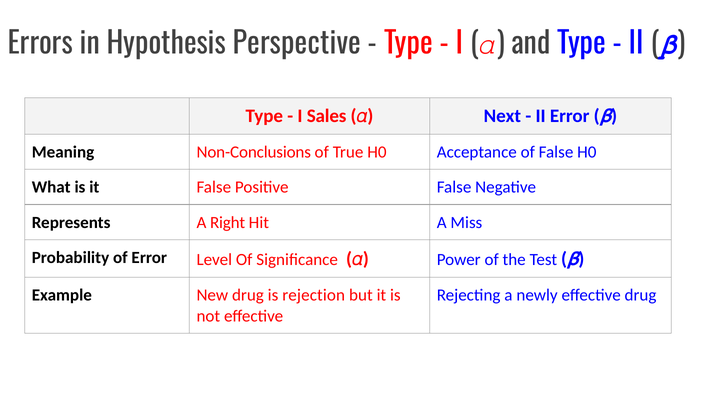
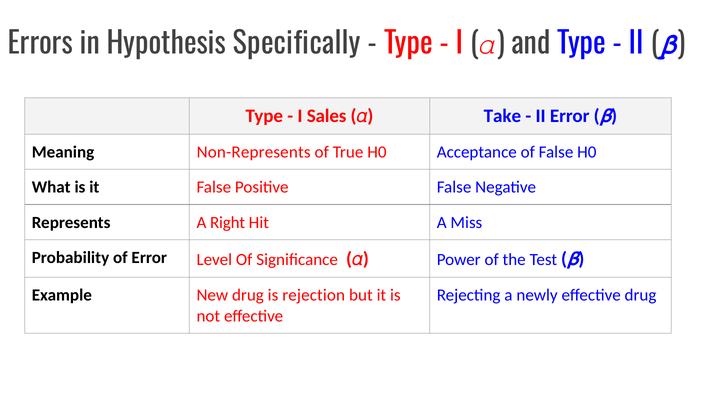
Perspective: Perspective -> Specifically
Next: Next -> Take
Non-Conclusions: Non-Conclusions -> Non-Represents
